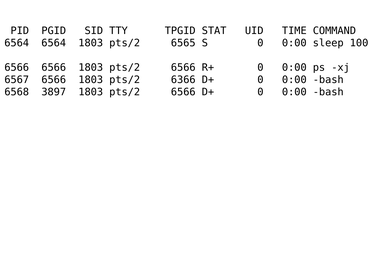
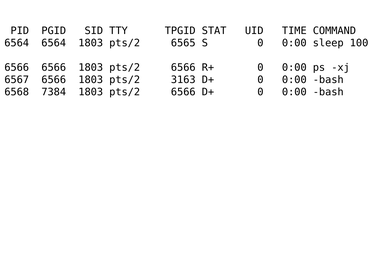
6366: 6366 -> 3163
3897: 3897 -> 7384
